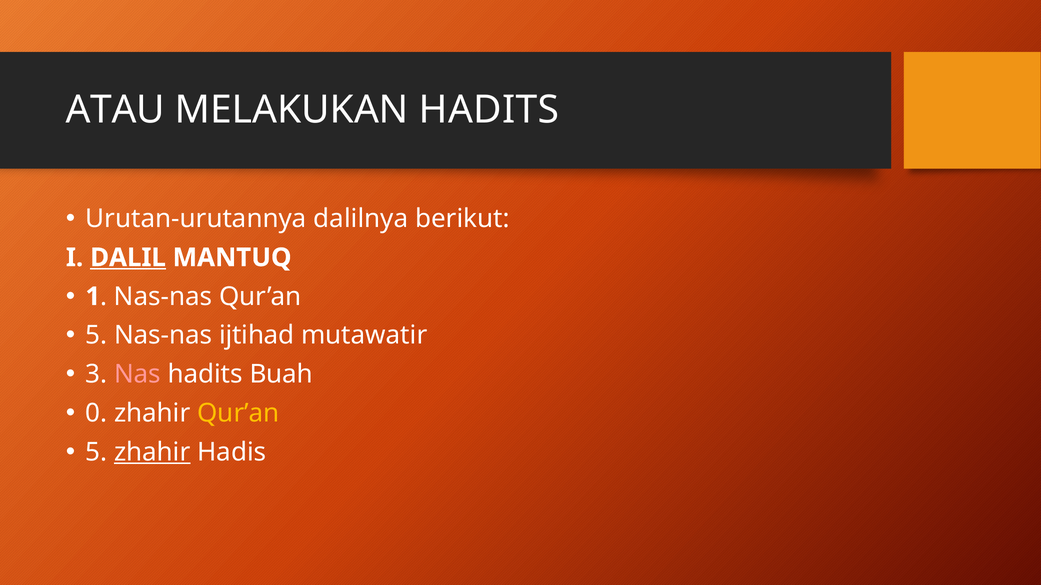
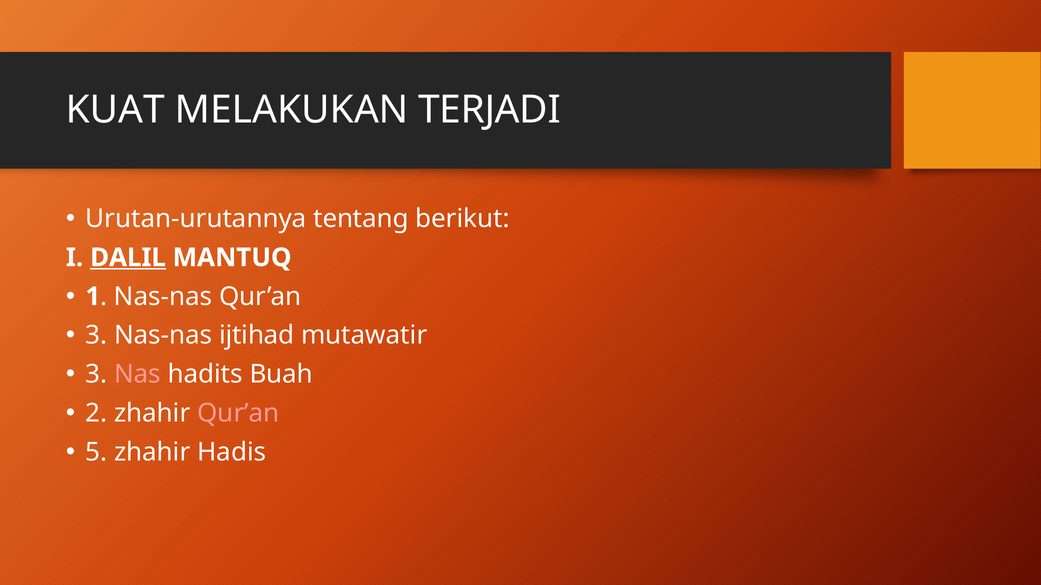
ATAU: ATAU -> KUAT
MELAKUKAN HADITS: HADITS -> TERJADI
dalilnya: dalilnya -> tentang
5 at (96, 336): 5 -> 3
0: 0 -> 2
Qur’an at (238, 414) colour: yellow -> pink
zhahir at (152, 453) underline: present -> none
